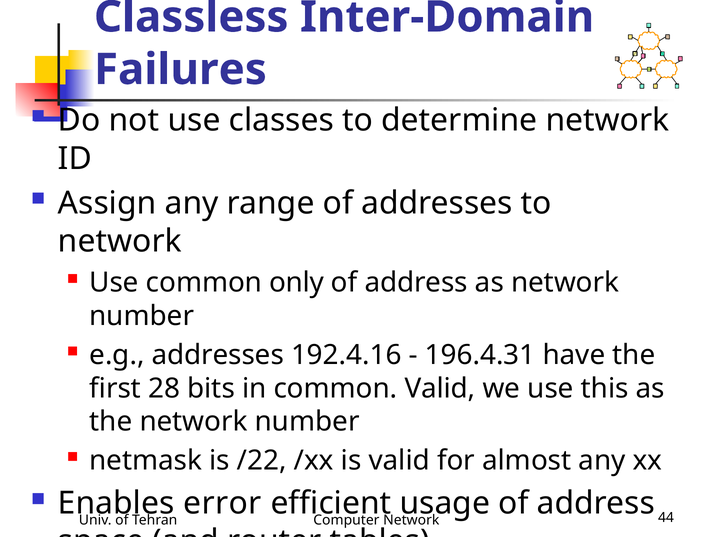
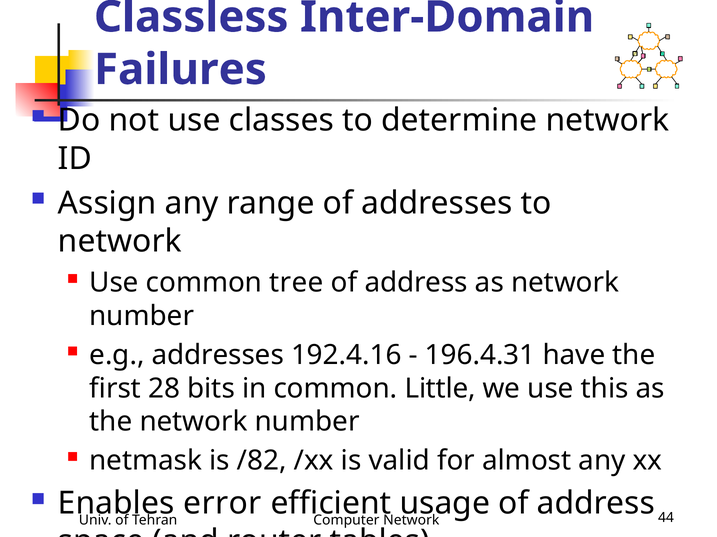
only: only -> tree
common Valid: Valid -> Little
/22: /22 -> /82
